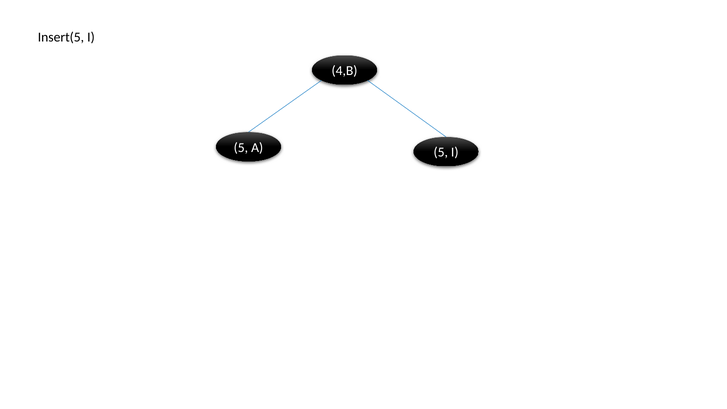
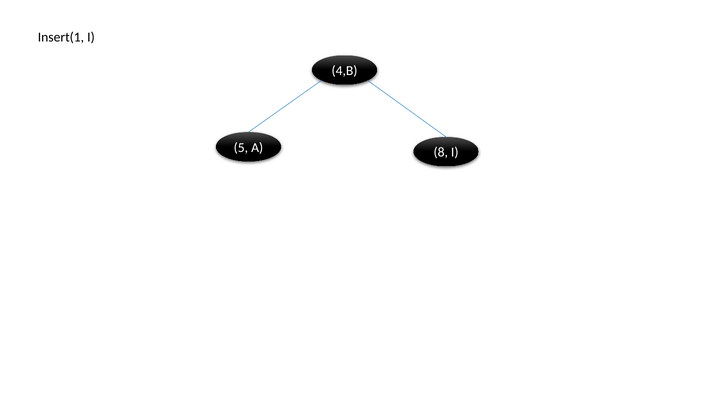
Insert(5: Insert(5 -> Insert(1
A 5: 5 -> 8
